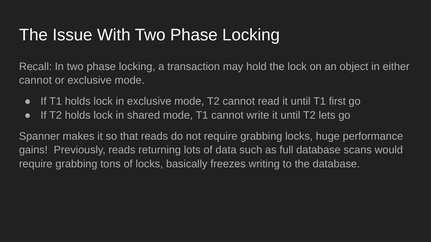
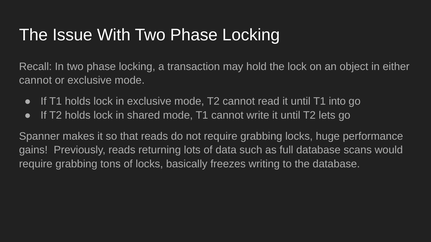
first: first -> into
